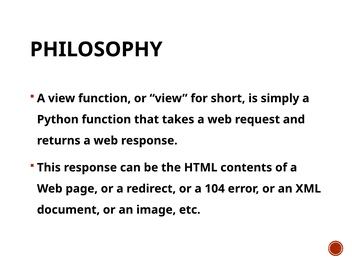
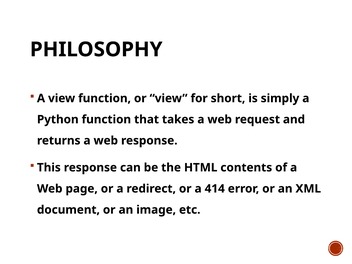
104: 104 -> 414
